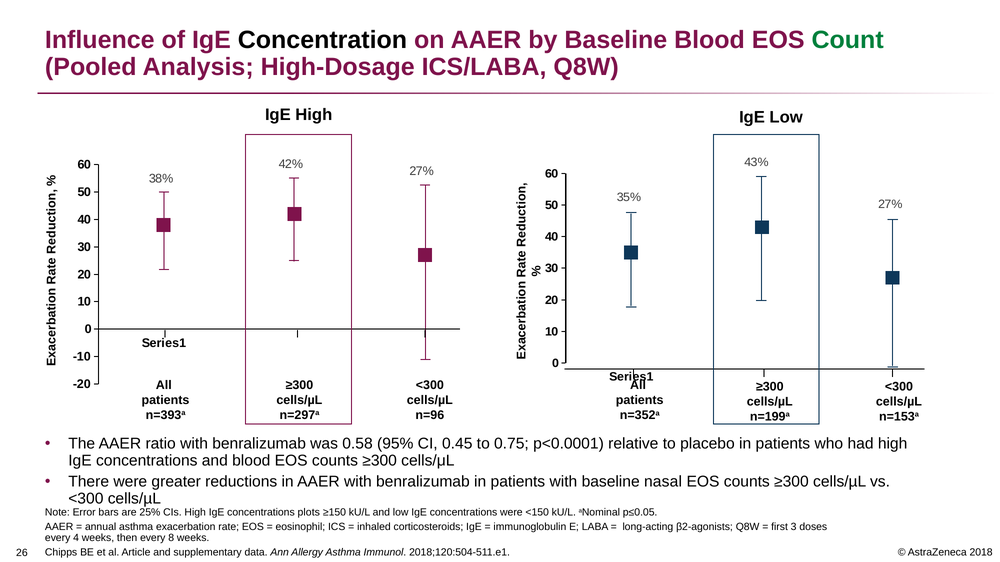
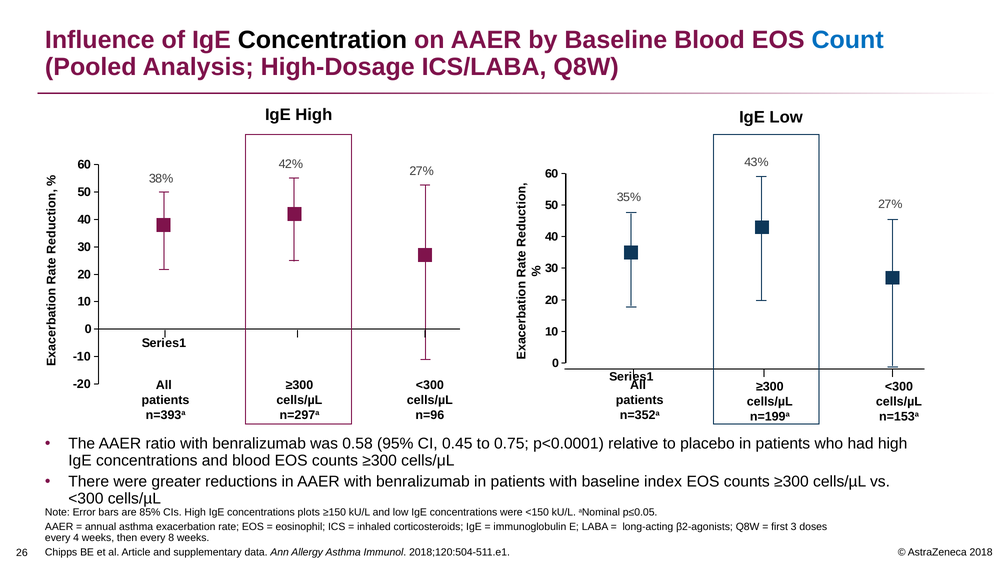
Count colour: green -> blue
nasal: nasal -> index
25%: 25% -> 85%
